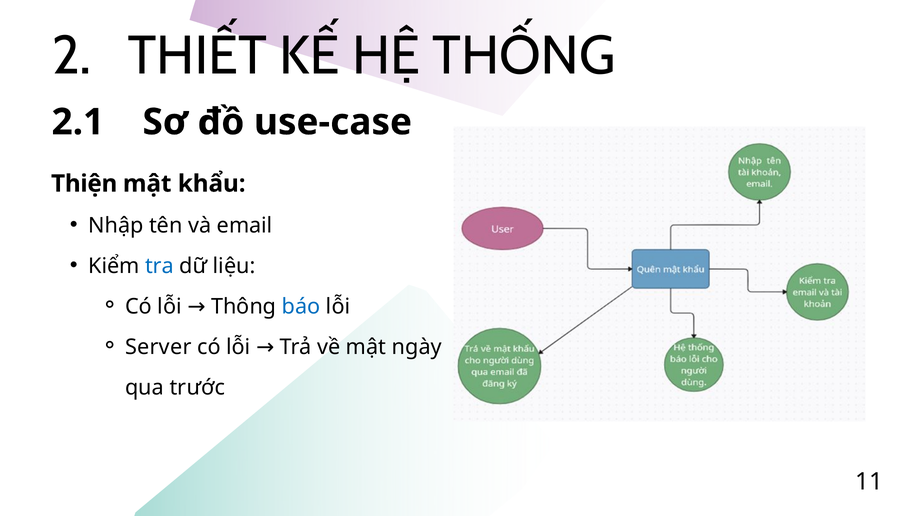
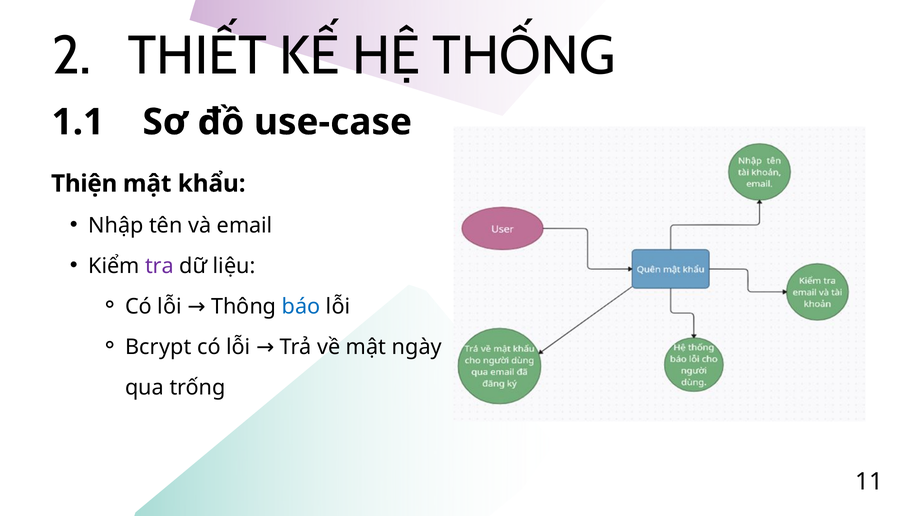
2.1: 2.1 -> 1.1
tra colour: blue -> purple
Server: Server -> Bcrypt
trước: trước -> trống
